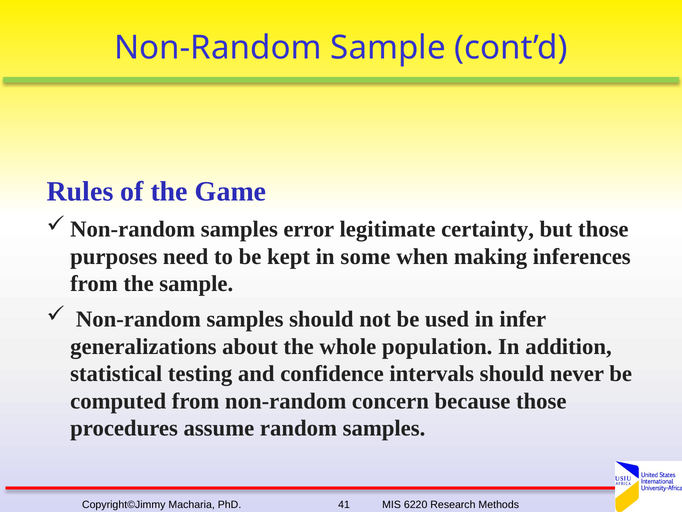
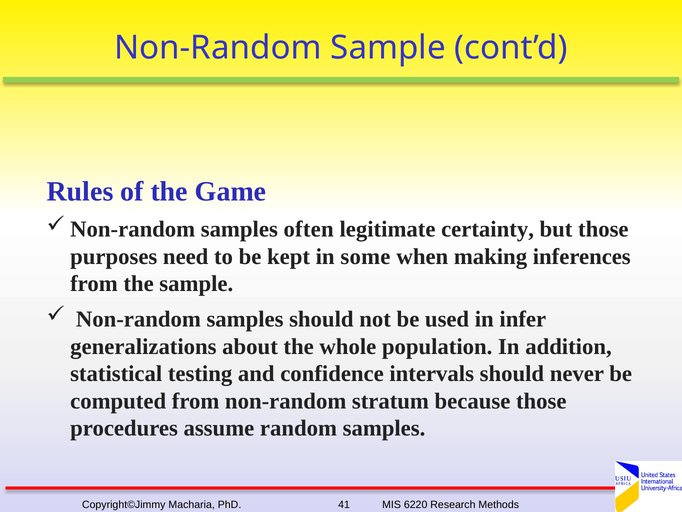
error: error -> often
concern: concern -> stratum
